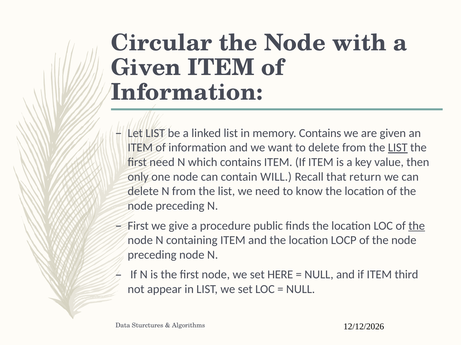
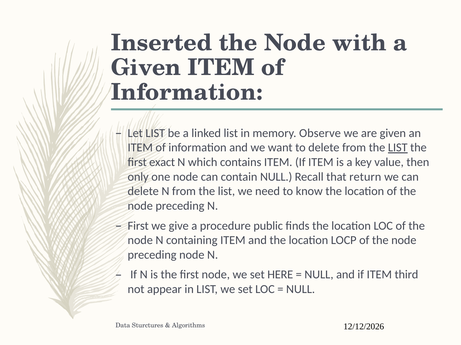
Circular: Circular -> Inserted
memory Contains: Contains -> Observe
first need: need -> exact
contain WILL: WILL -> NULL
the at (417, 226) underline: present -> none
